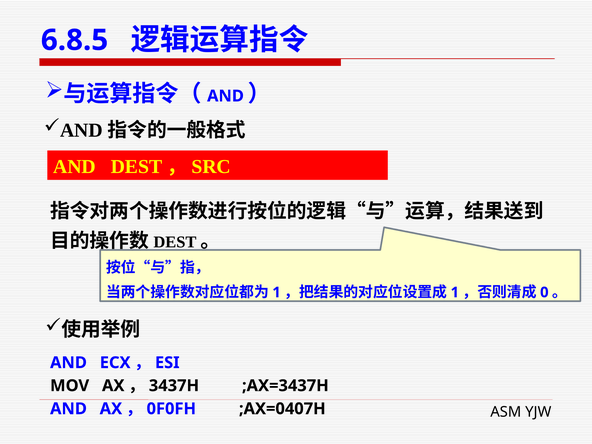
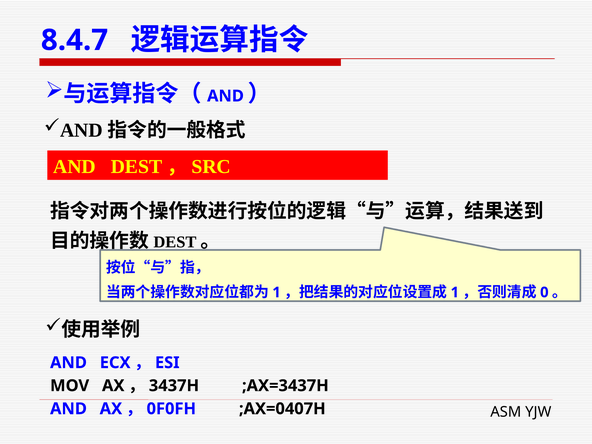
6.8.5: 6.8.5 -> 8.4.7
